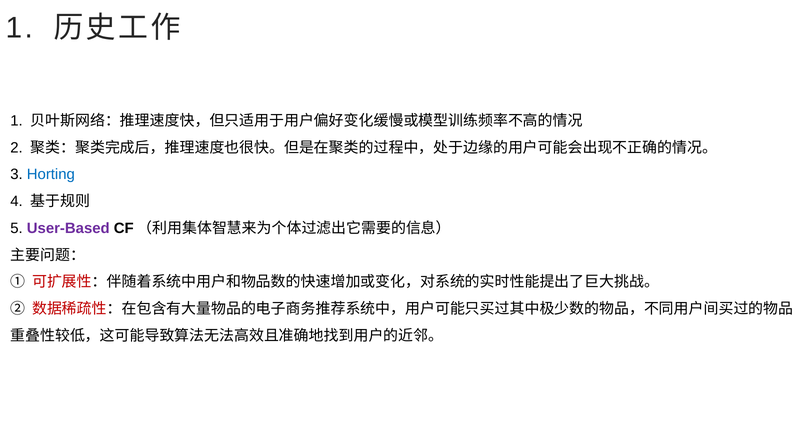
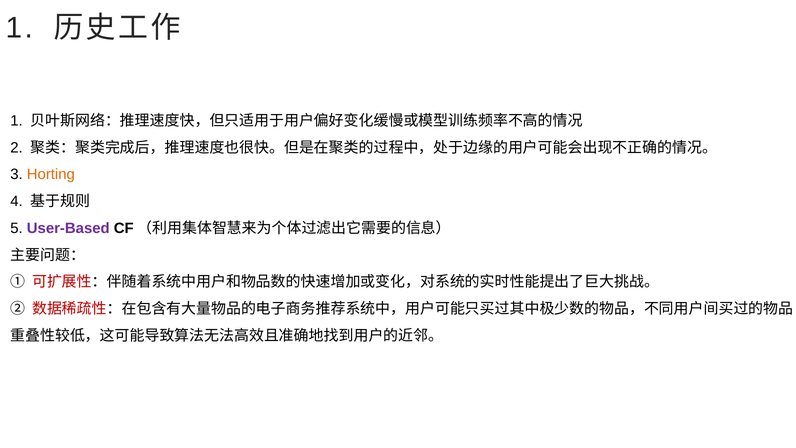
Horting colour: blue -> orange
